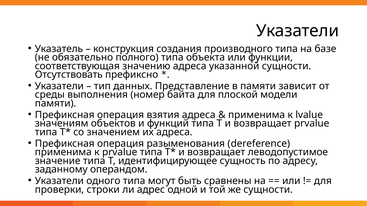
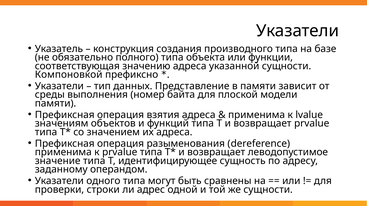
Отсутствовать: Отсутствовать -> Компоновкой
